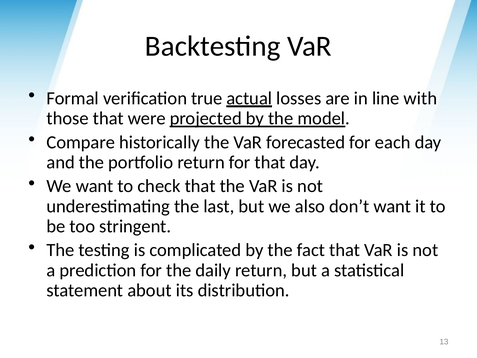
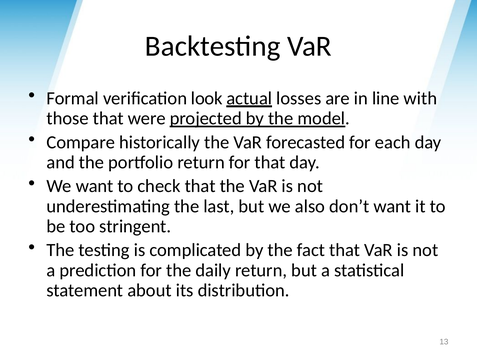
true: true -> look
